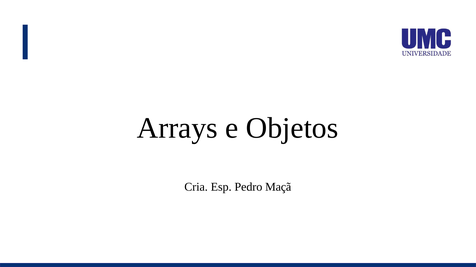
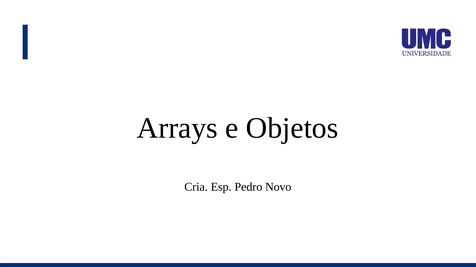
Maçã: Maçã -> Novo
